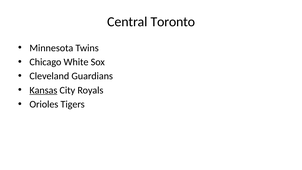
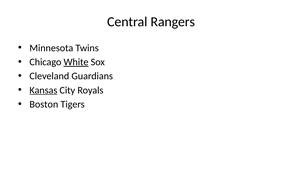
Toronto: Toronto -> Rangers
White underline: none -> present
Orioles: Orioles -> Boston
